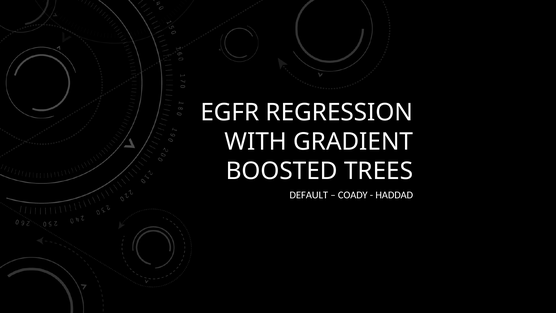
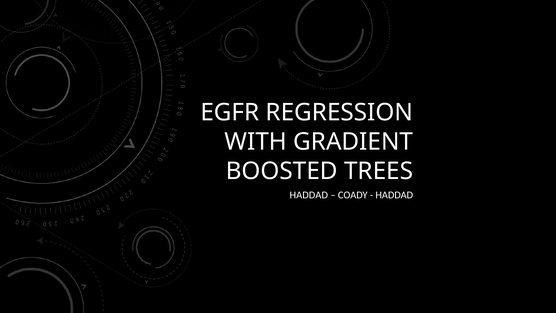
DEFAULT at (309, 195): DEFAULT -> HADDAD
